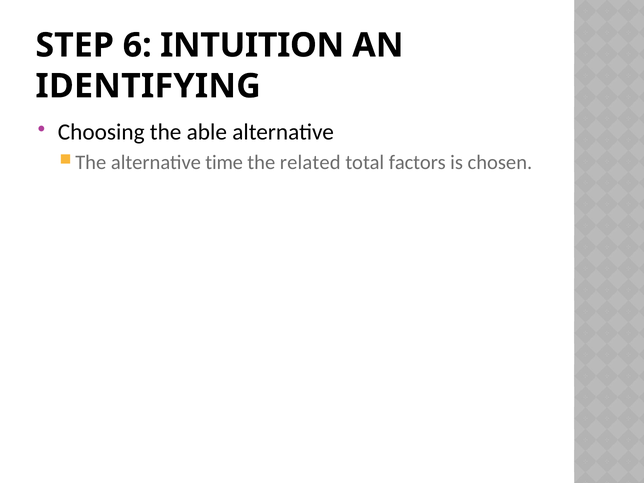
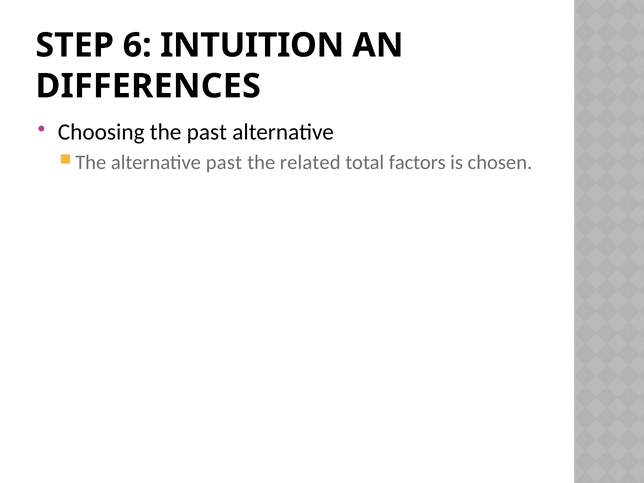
IDENTIFYING: IDENTIFYING -> DIFFERENCES
the able: able -> past
alternative time: time -> past
